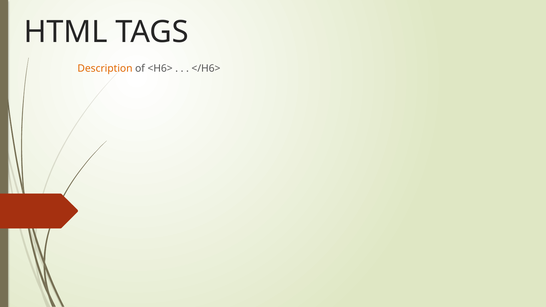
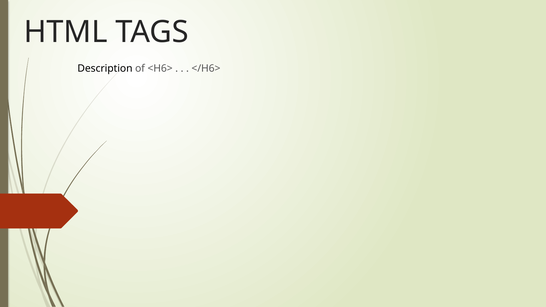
Description colour: orange -> black
